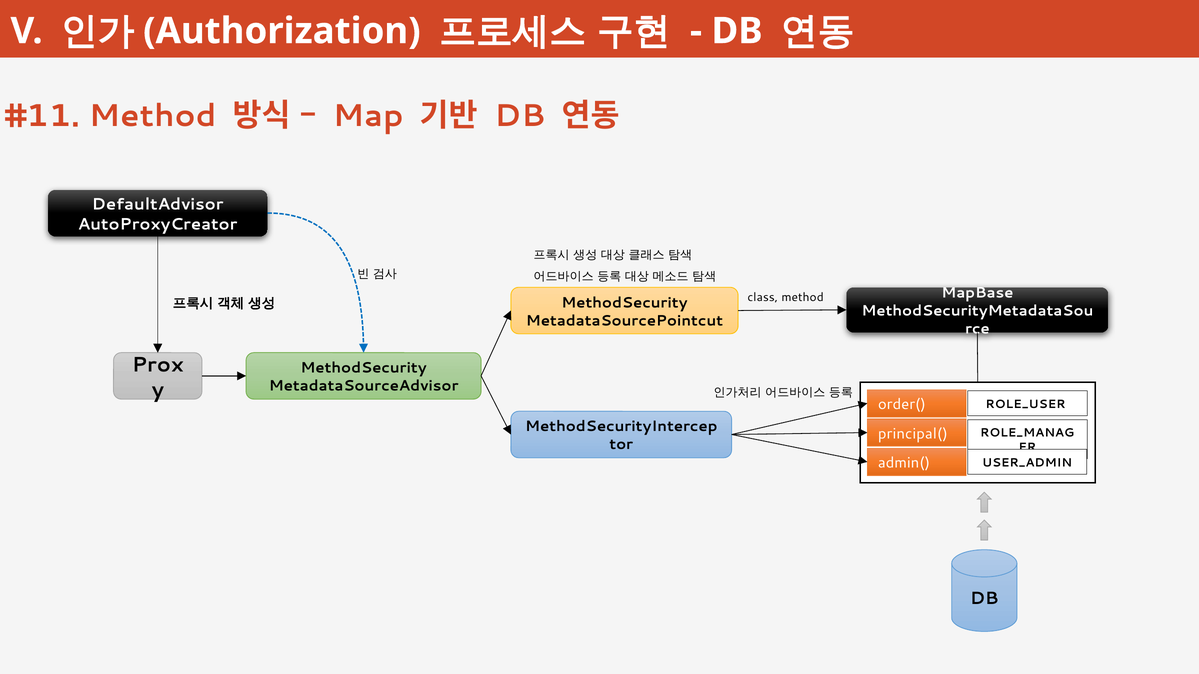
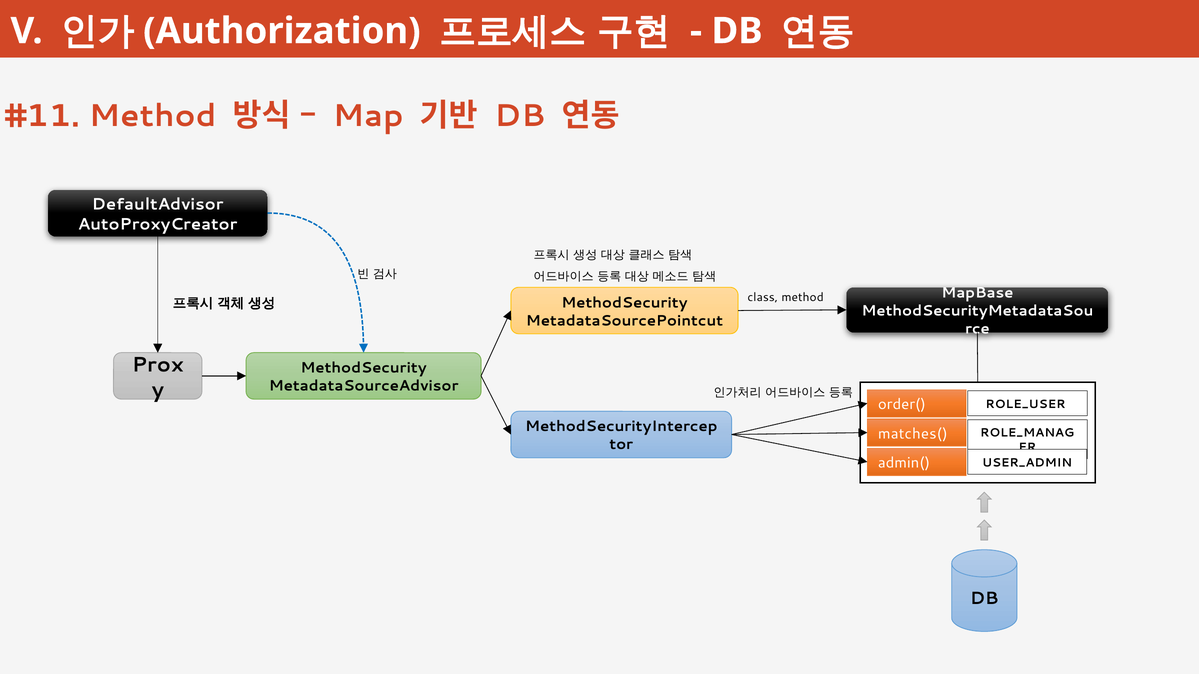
principal(: principal( -> matches(
